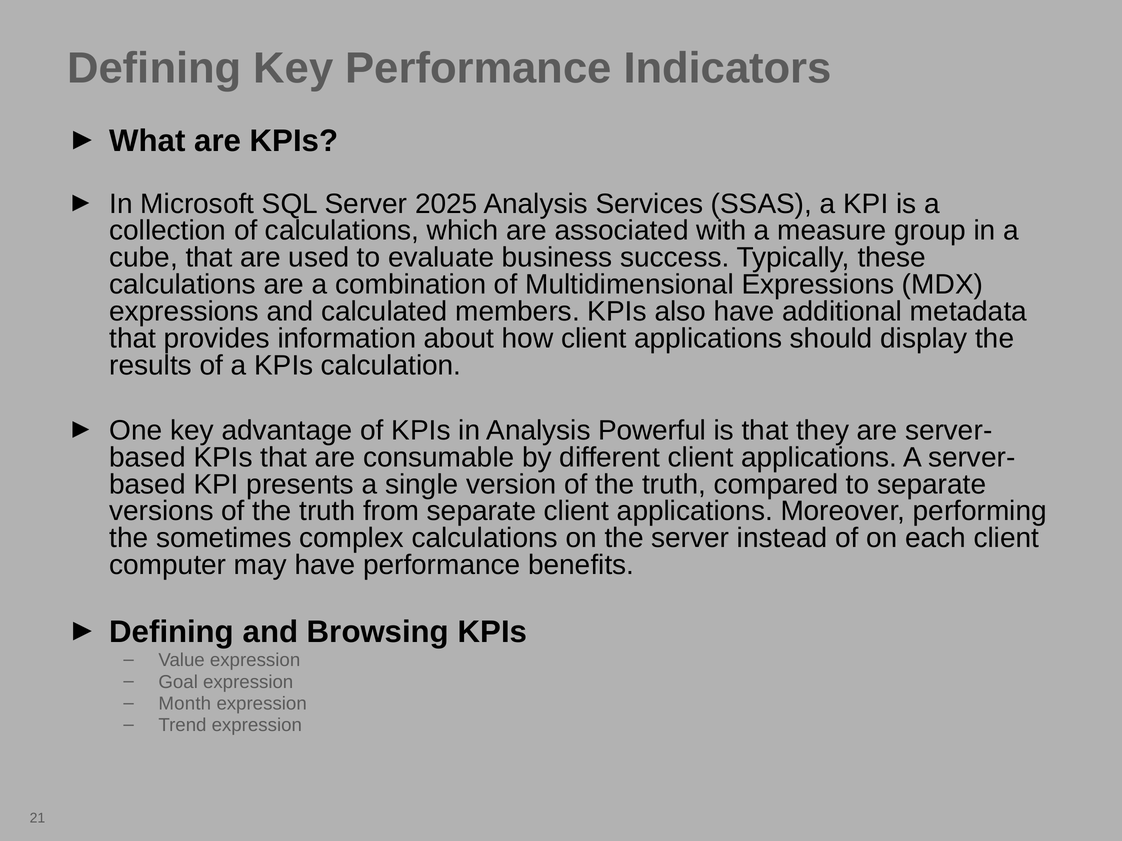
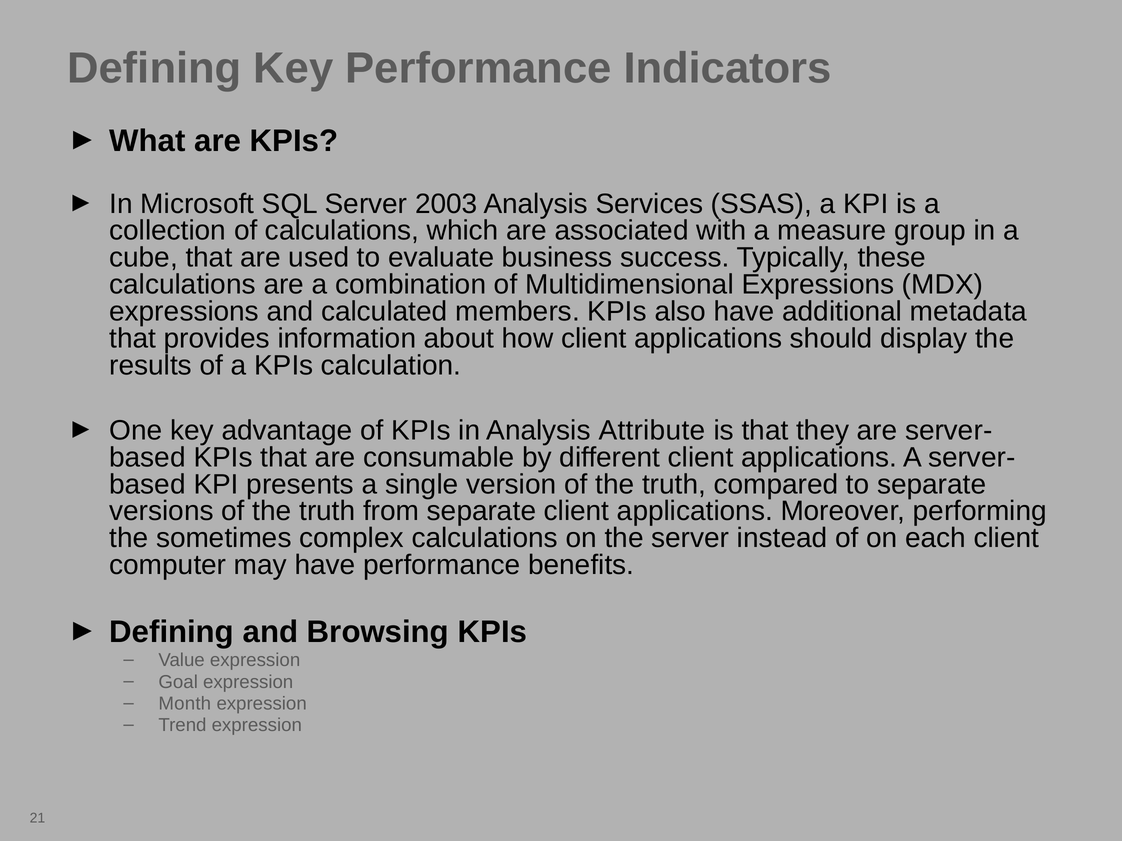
2025: 2025 -> 2003
Powerful: Powerful -> Attribute
